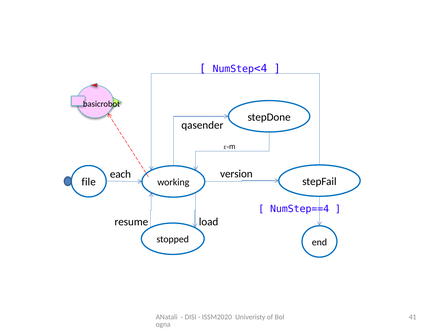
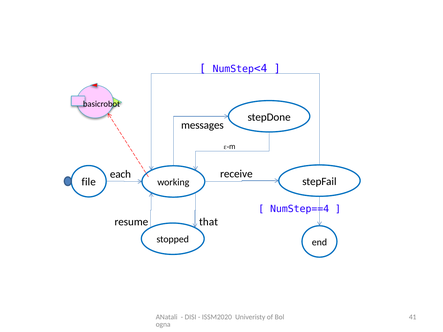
qasender: qasender -> messages
version: version -> receive
load: load -> that
